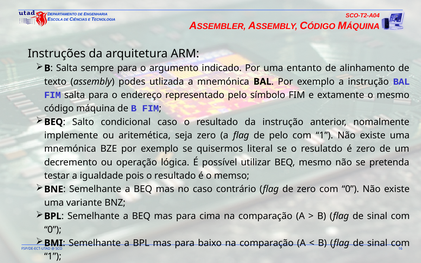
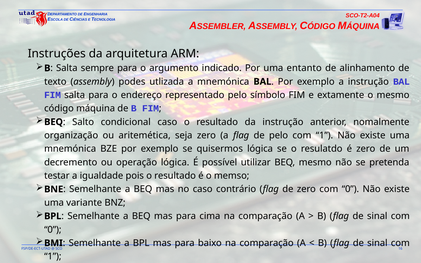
implemente: implemente -> organização
quisermos literal: literal -> lógica
